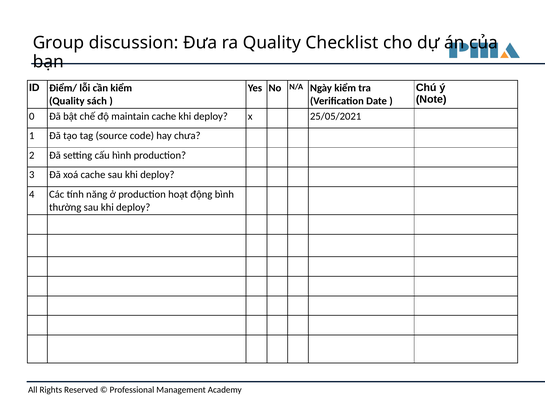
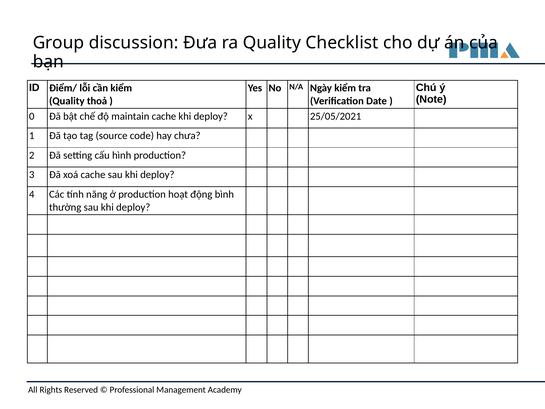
sách: sách -> thoả
